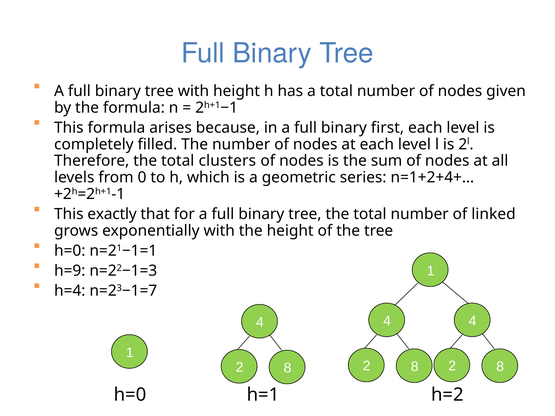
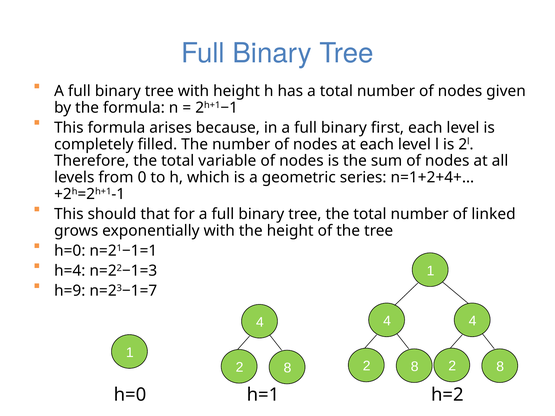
clusters: clusters -> variable
exactly: exactly -> should
h=9: h=9 -> h=4
h=4: h=4 -> h=9
